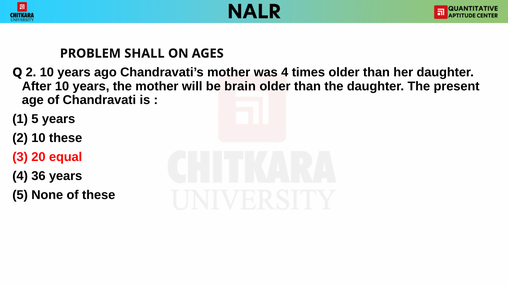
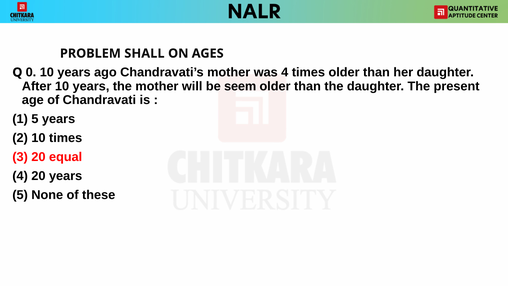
Q 2: 2 -> 0
brain: brain -> seem
10 these: these -> times
4 36: 36 -> 20
